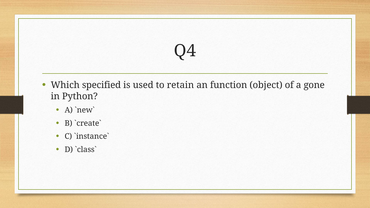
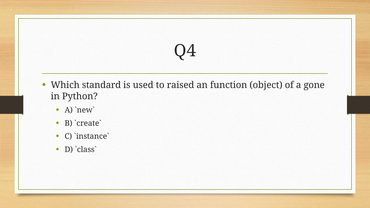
specified: specified -> standard
retain: retain -> raised
